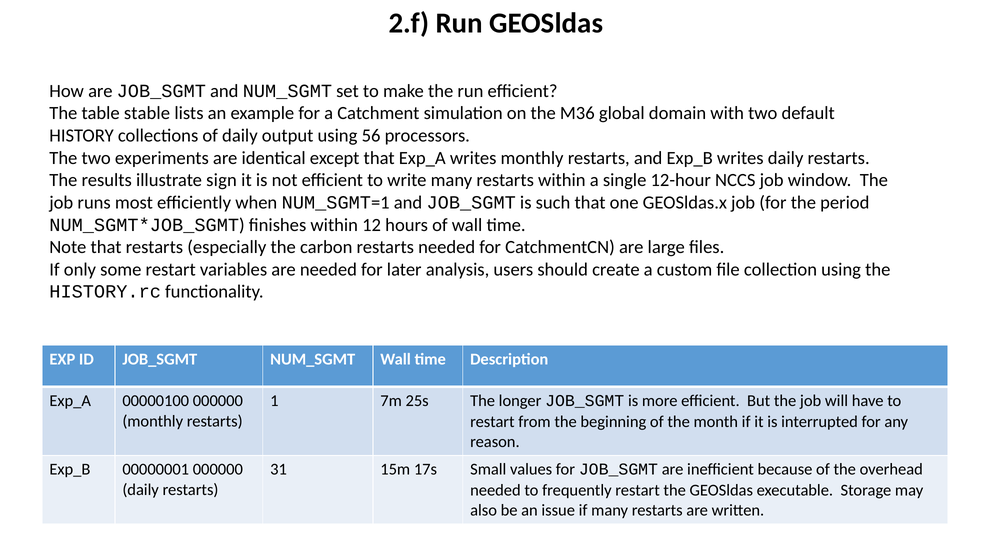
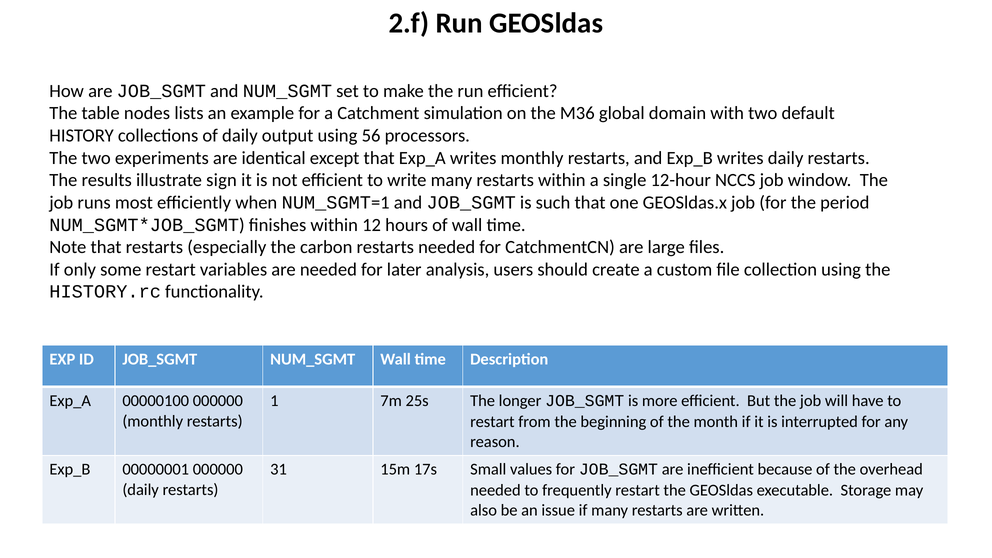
stable: stable -> nodes
